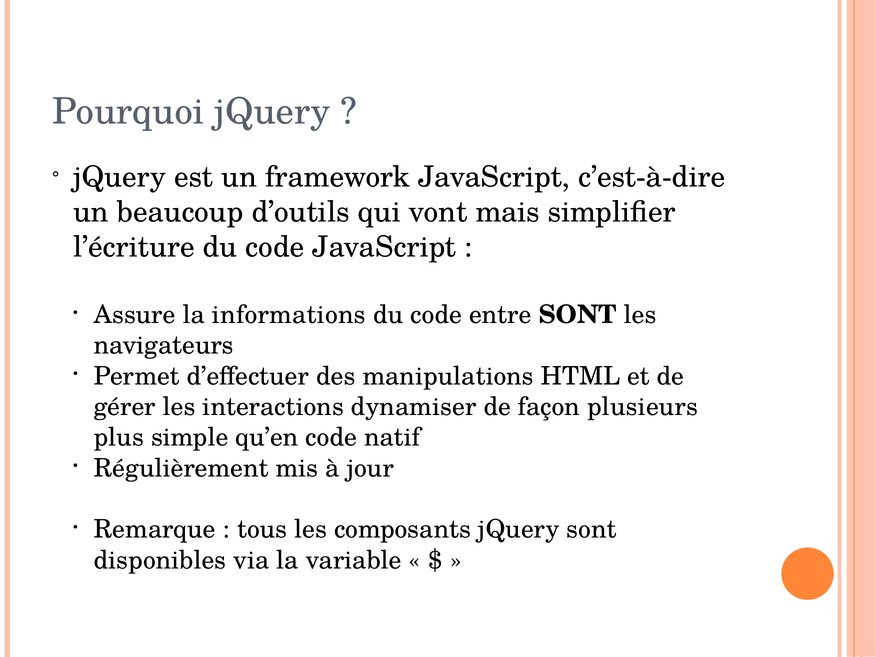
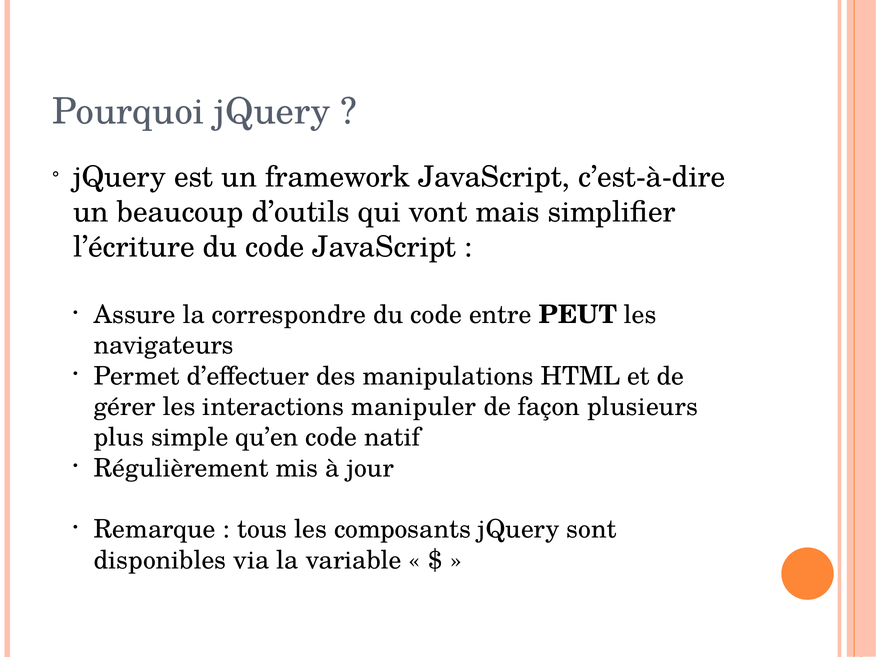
informations: informations -> correspondre
entre SONT: SONT -> PEUT
dynamiser: dynamiser -> manipuler
